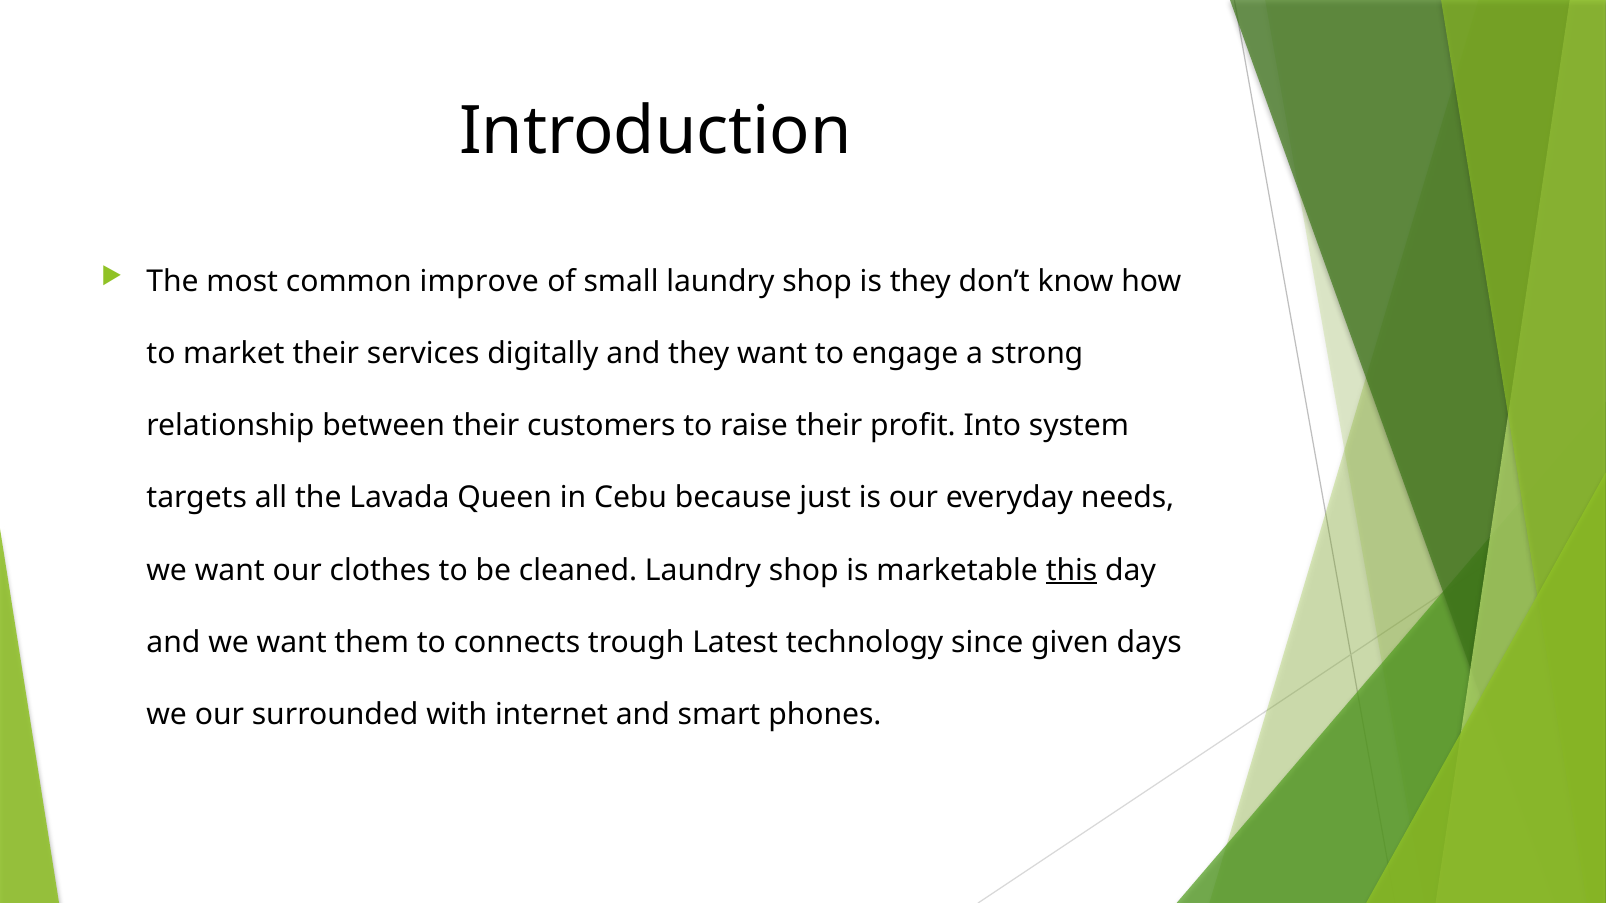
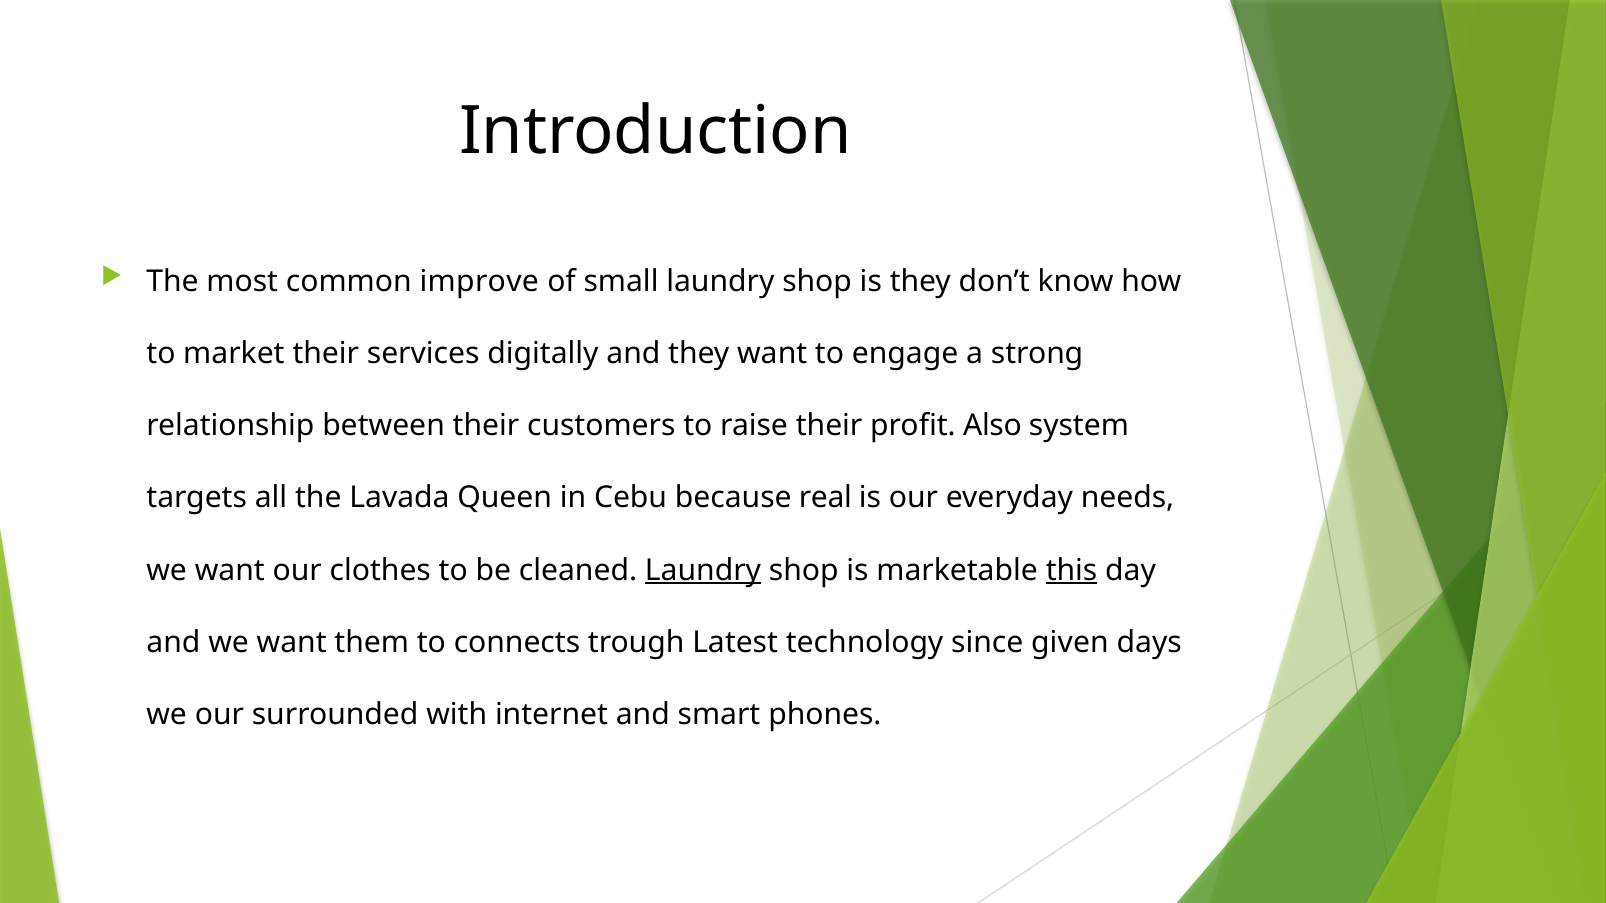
Into: Into -> Also
just: just -> real
Laundry at (703, 570) underline: none -> present
